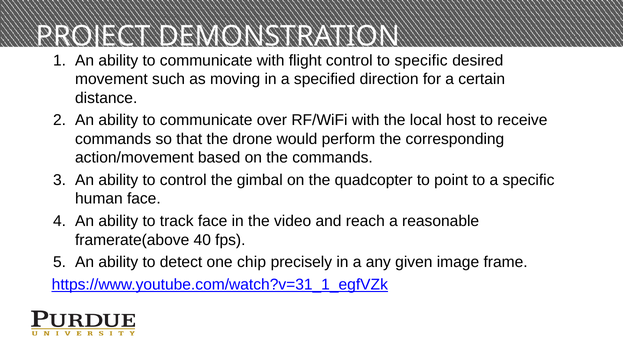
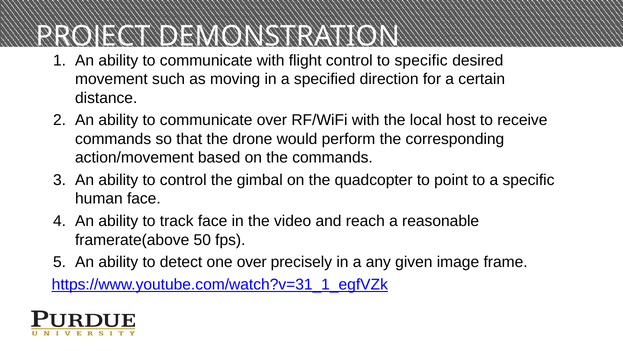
40: 40 -> 50
one chip: chip -> over
